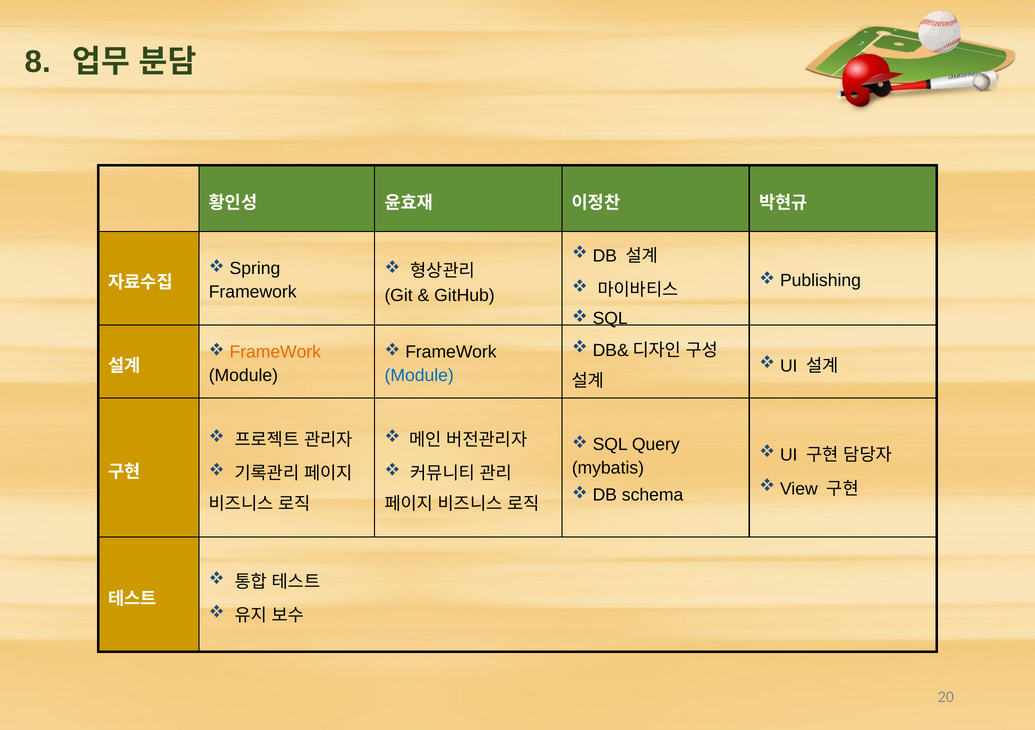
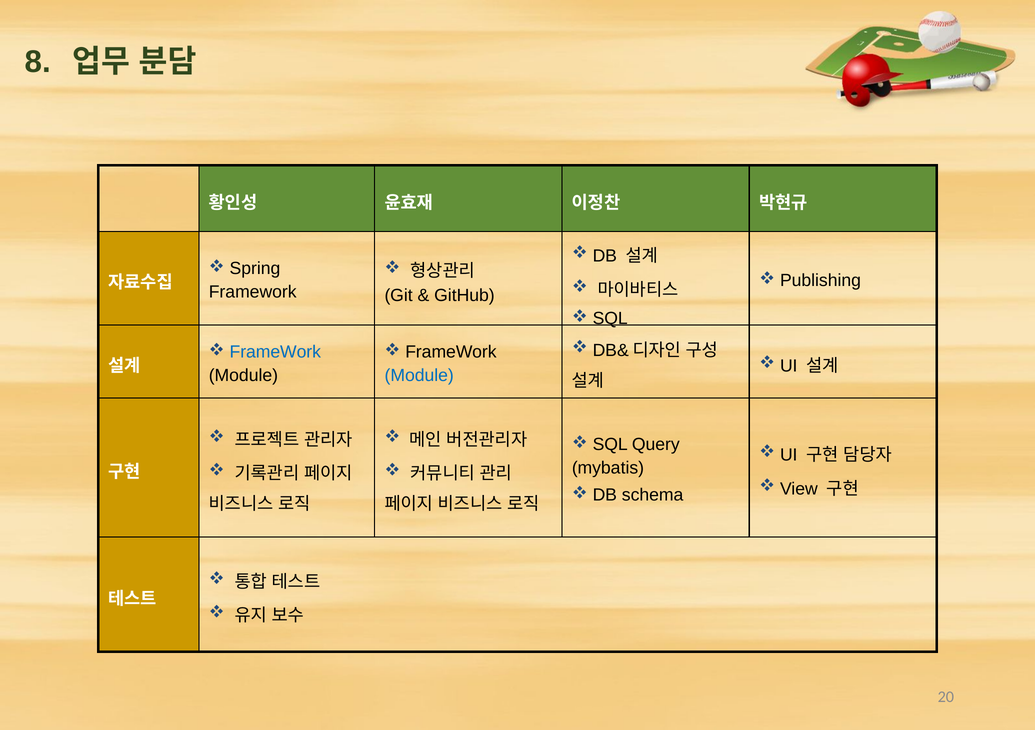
FrameWork at (275, 352) colour: orange -> blue
